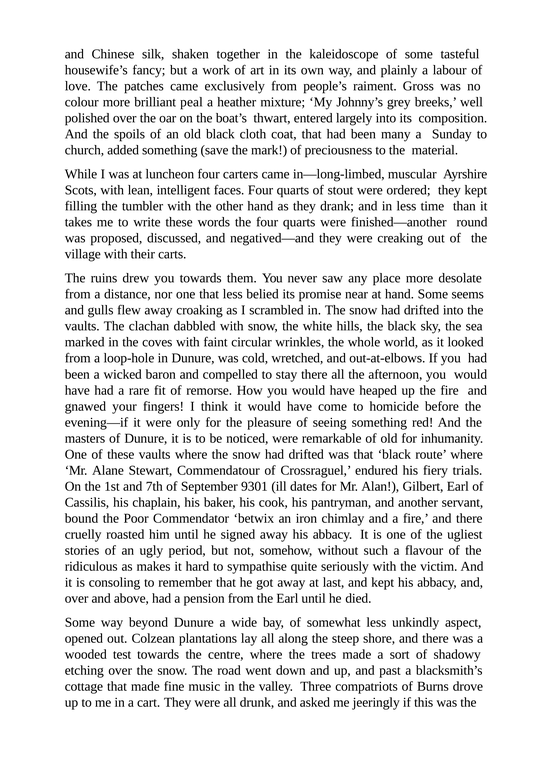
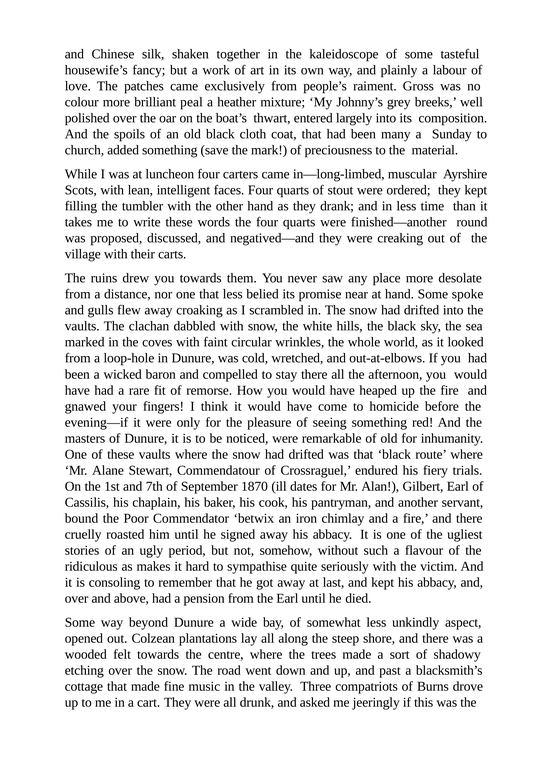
seems: seems -> spoke
9301: 9301 -> 1870
test: test -> felt
